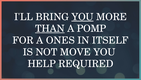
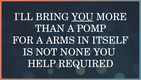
THAN underline: present -> none
ONES: ONES -> ARMS
MOVE: MOVE -> NONE
